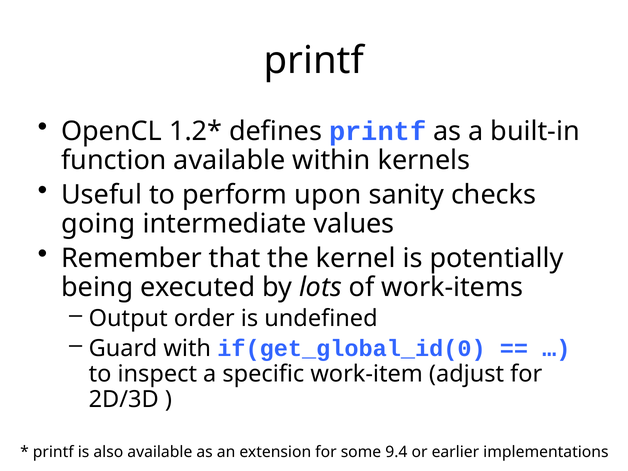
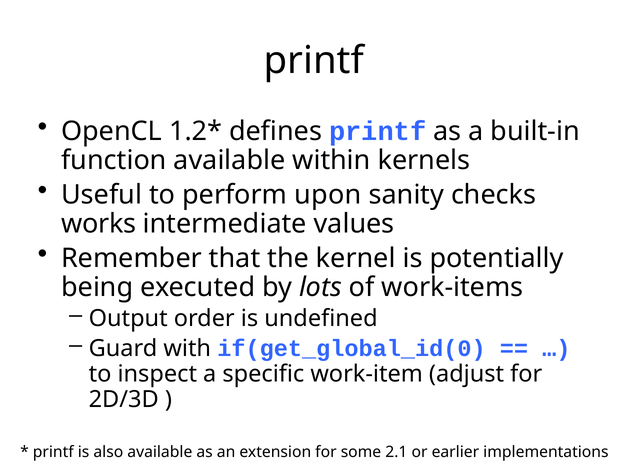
going: going -> works
9.4: 9.4 -> 2.1
